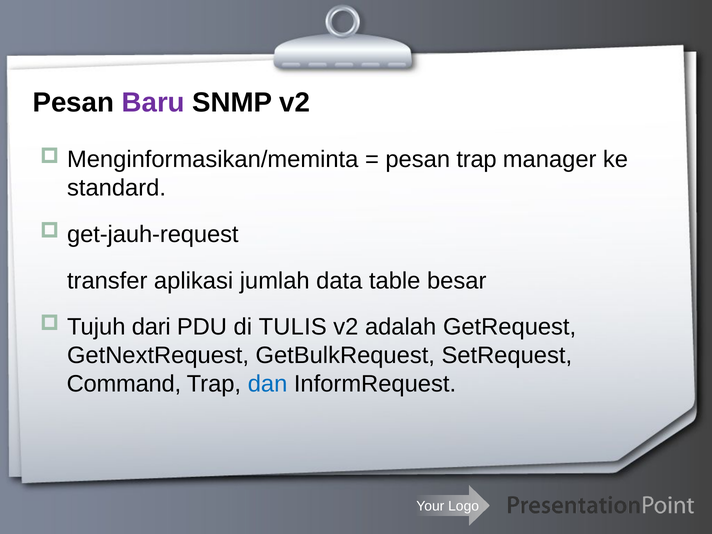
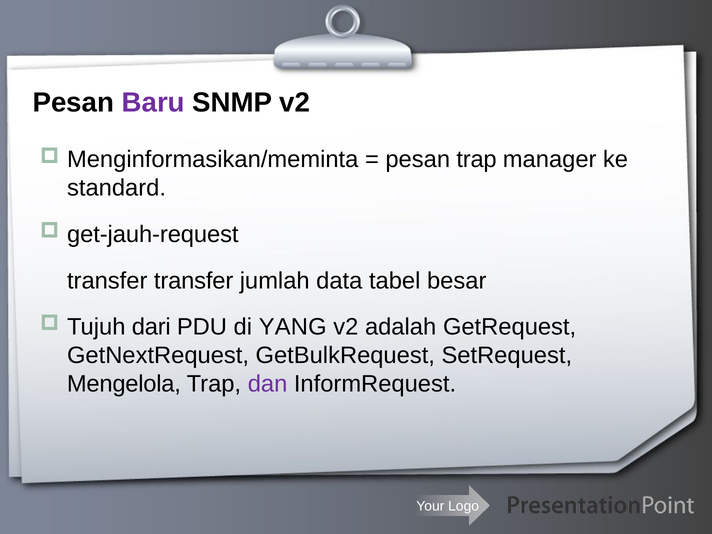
transfer aplikasi: aplikasi -> transfer
table: table -> tabel
TULIS: TULIS -> YANG
Command: Command -> Mengelola
dan colour: blue -> purple
